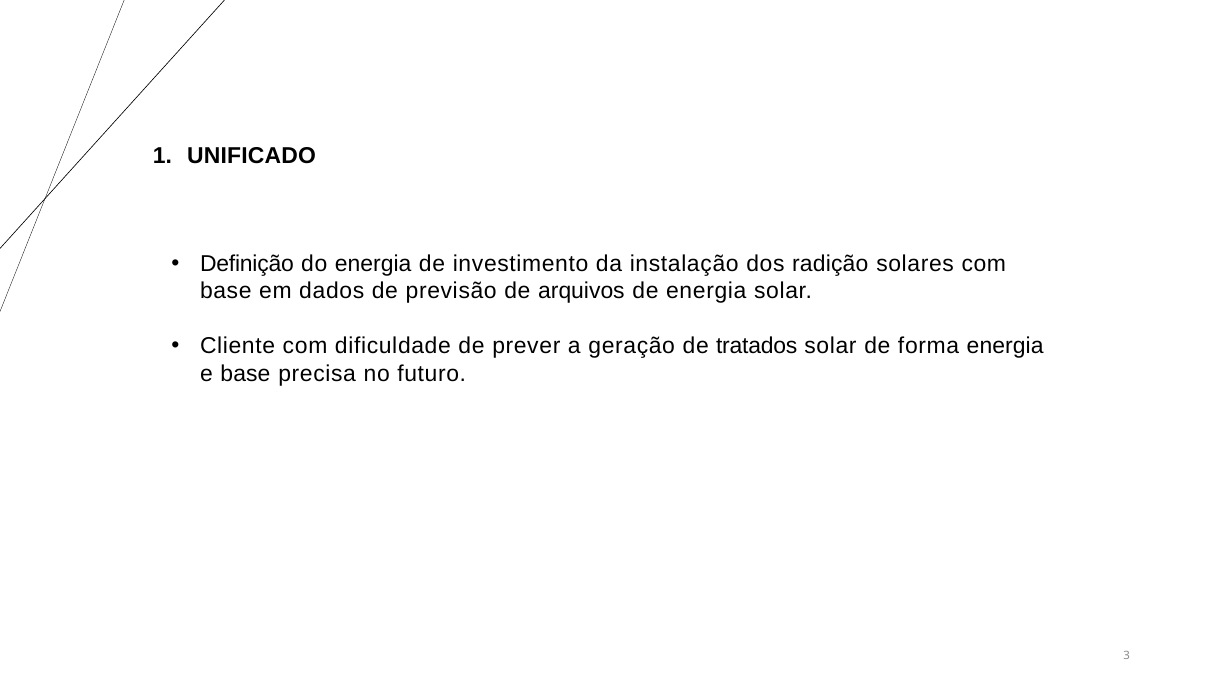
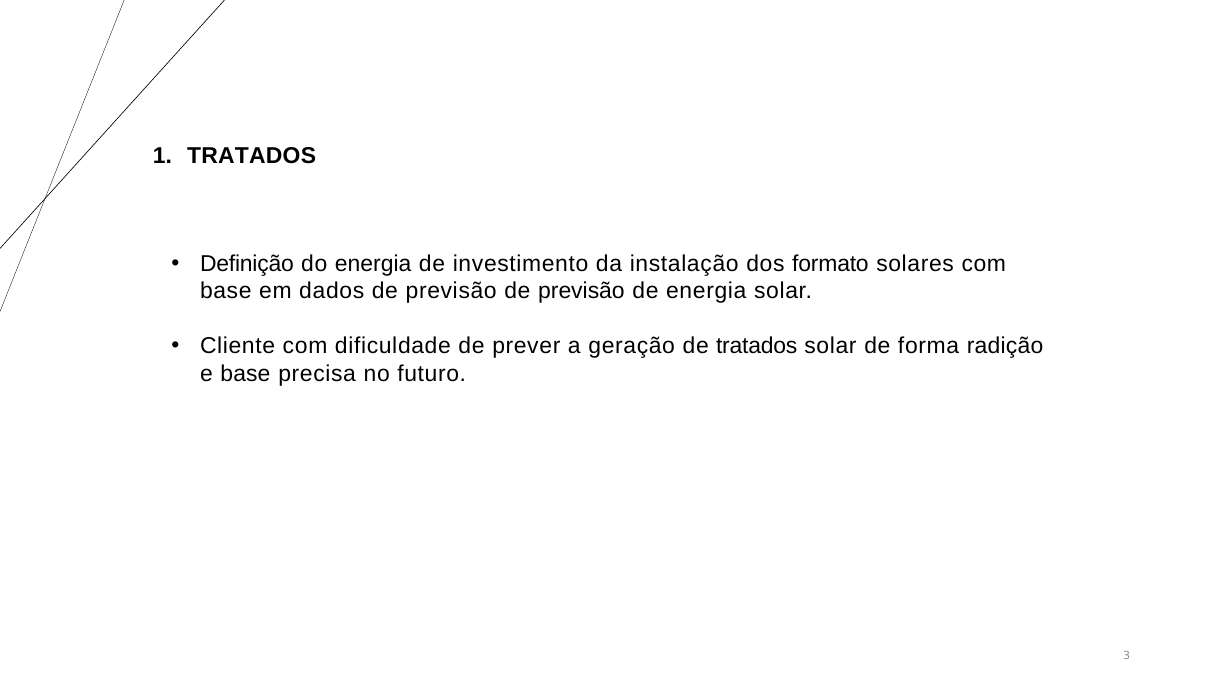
UNIFICADO at (252, 156): UNIFICADO -> TRATADOS
radição: radição -> formato
previsão de arquivos: arquivos -> previsão
forma energia: energia -> radição
